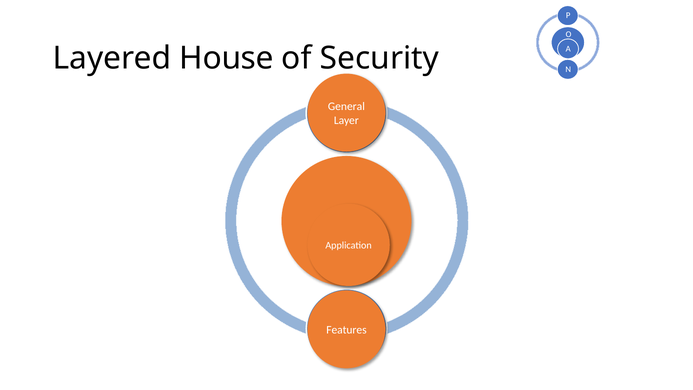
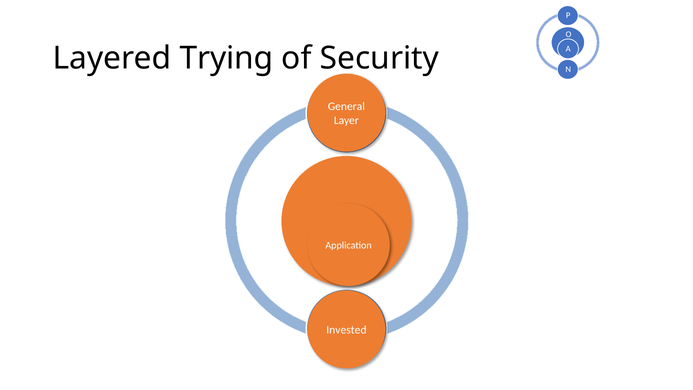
House: House -> Trying
Features: Features -> Invested
